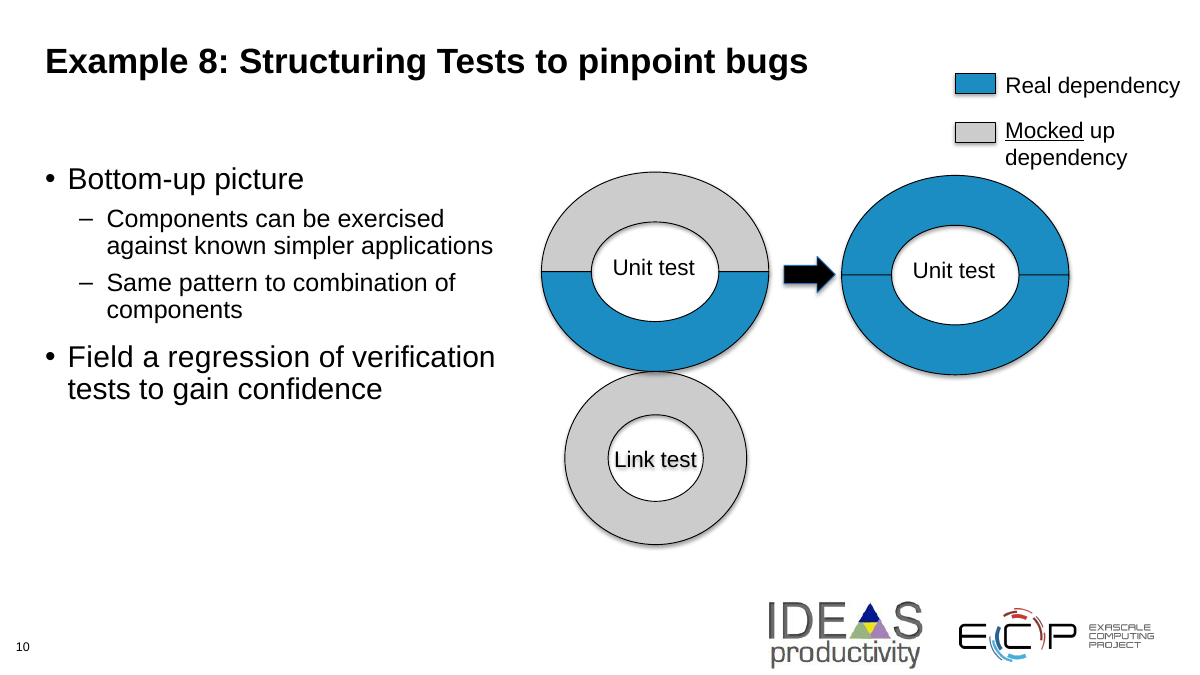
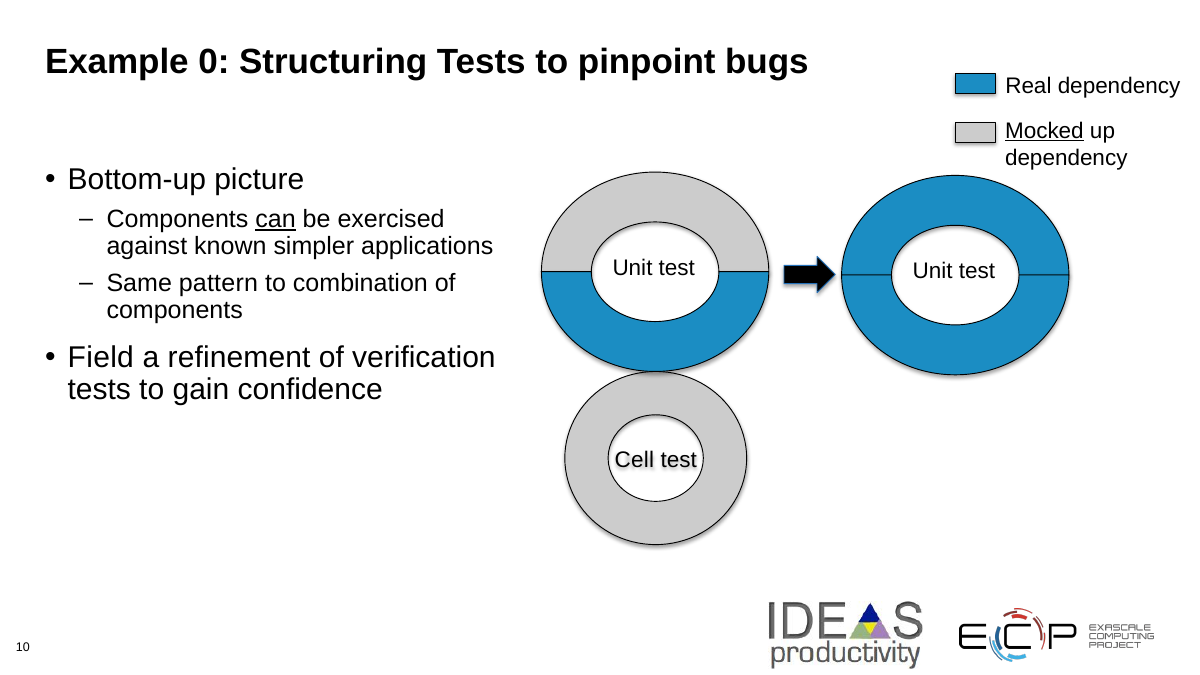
8: 8 -> 0
can underline: none -> present
regression: regression -> refinement
Link: Link -> Cell
